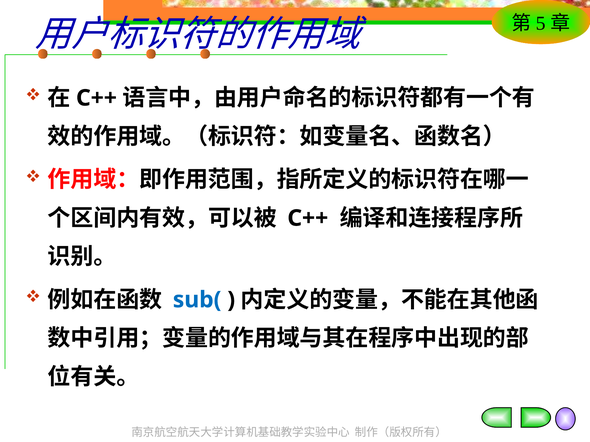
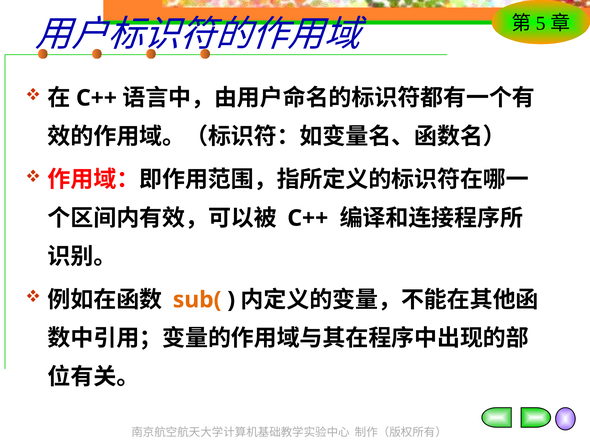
sub( colour: blue -> orange
